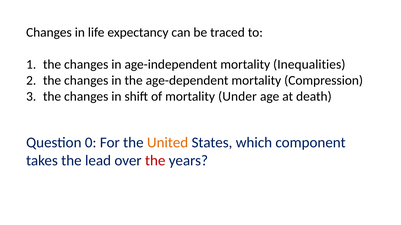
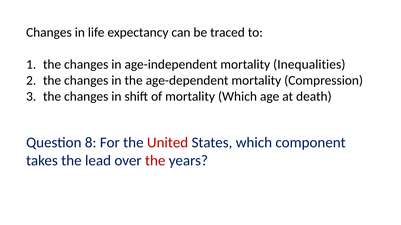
mortality Under: Under -> Which
0: 0 -> 8
United colour: orange -> red
